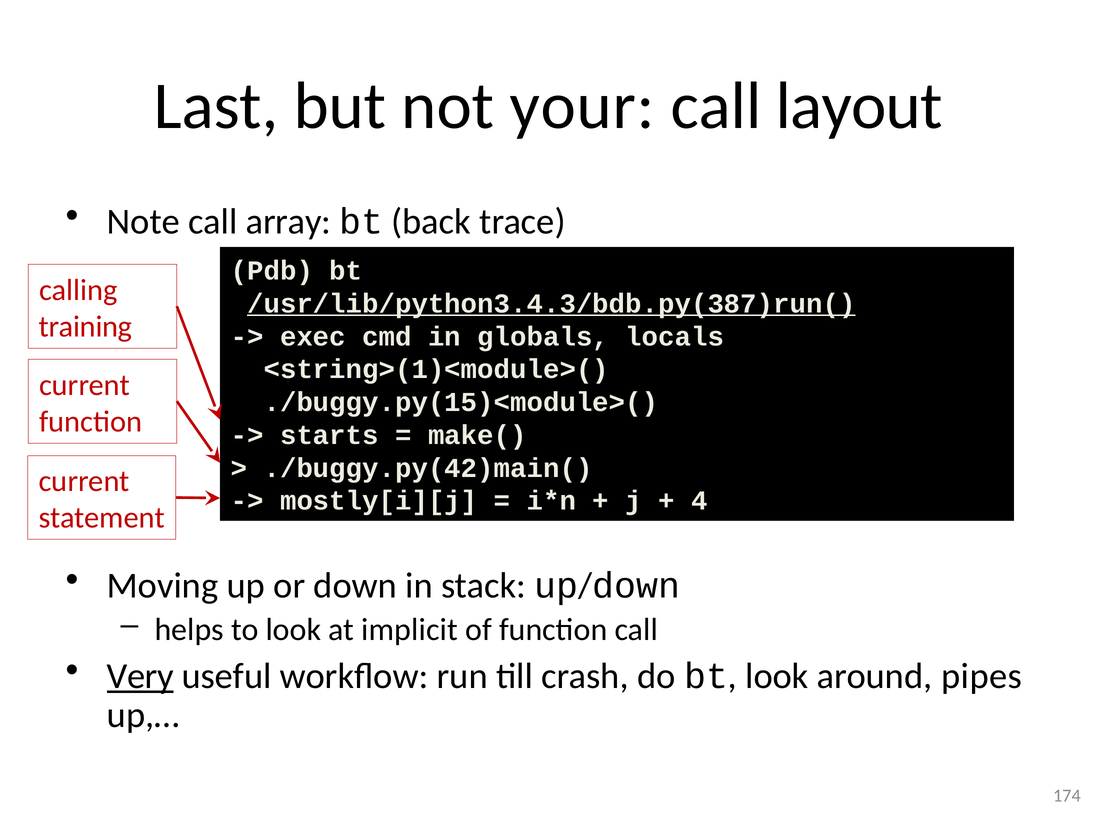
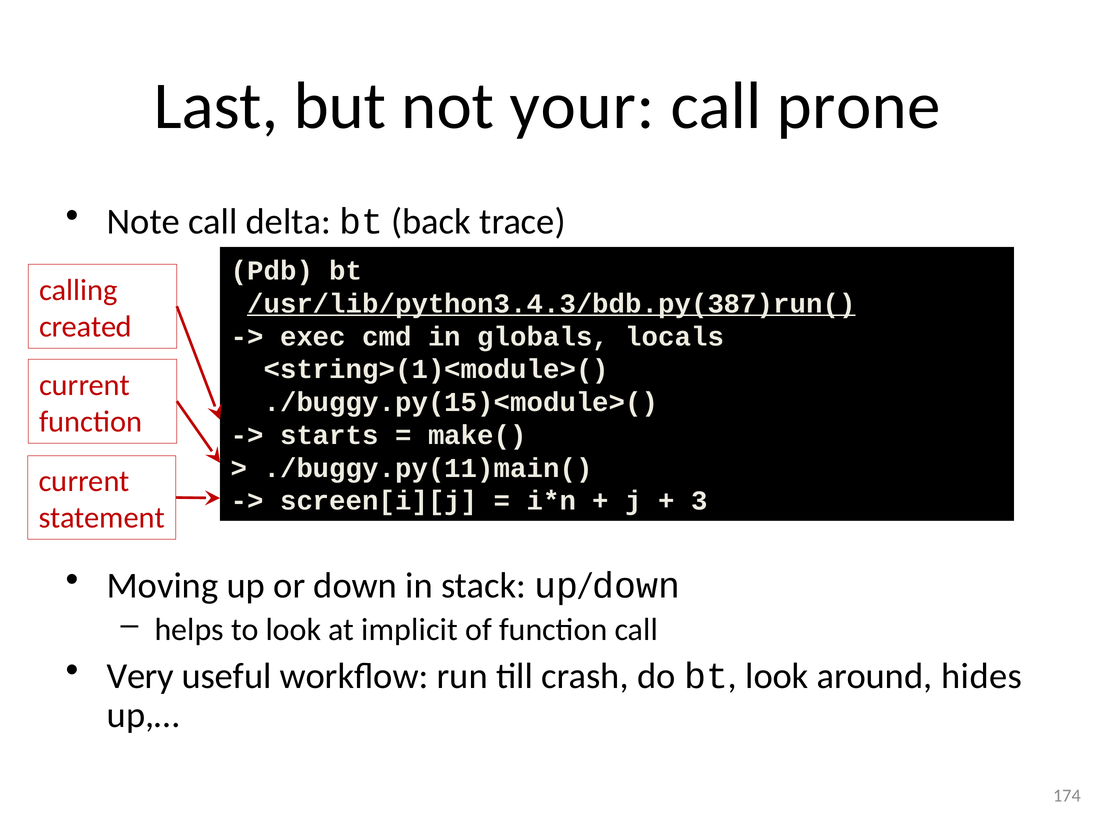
layout: layout -> prone
array: array -> delta
training: training -> created
./buggy.py(42)main(: ./buggy.py(42)main( -> ./buggy.py(11)main(
mostly[i][j: mostly[i][j -> screen[i][j
4: 4 -> 3
Very underline: present -> none
pipes: pipes -> hides
